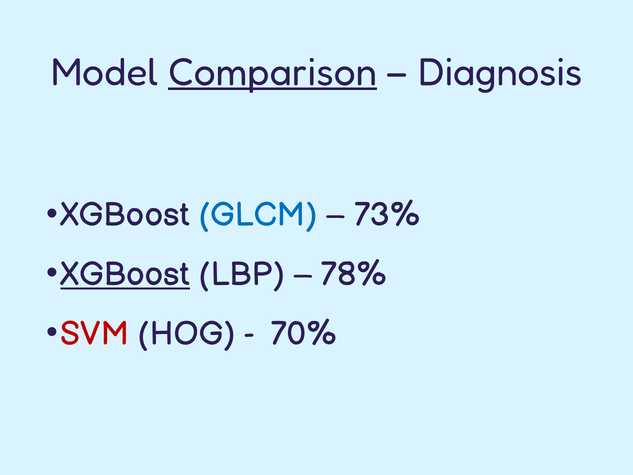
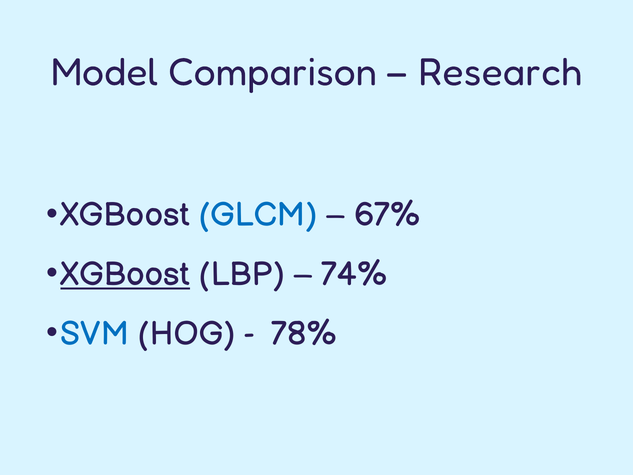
Comparison underline: present -> none
Diagnosis: Diagnosis -> Research
73%: 73% -> 67%
78%: 78% -> 74%
SVM colour: red -> blue
70%: 70% -> 78%
